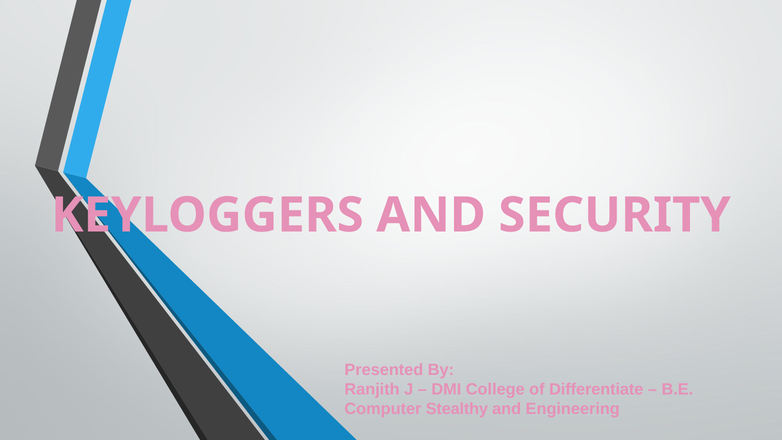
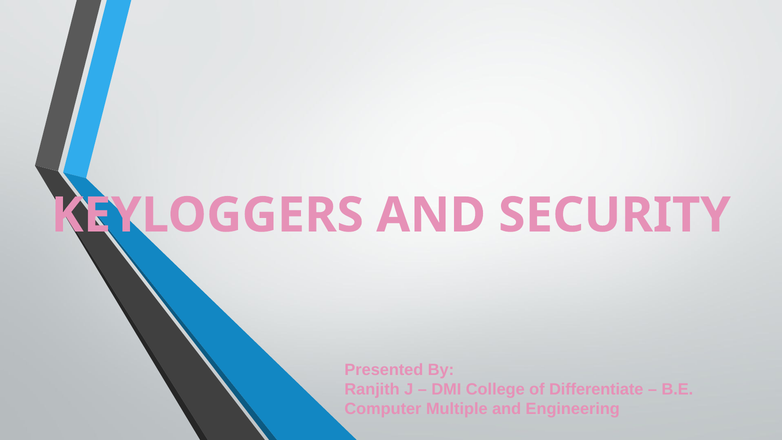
Stealthy: Stealthy -> Multiple
